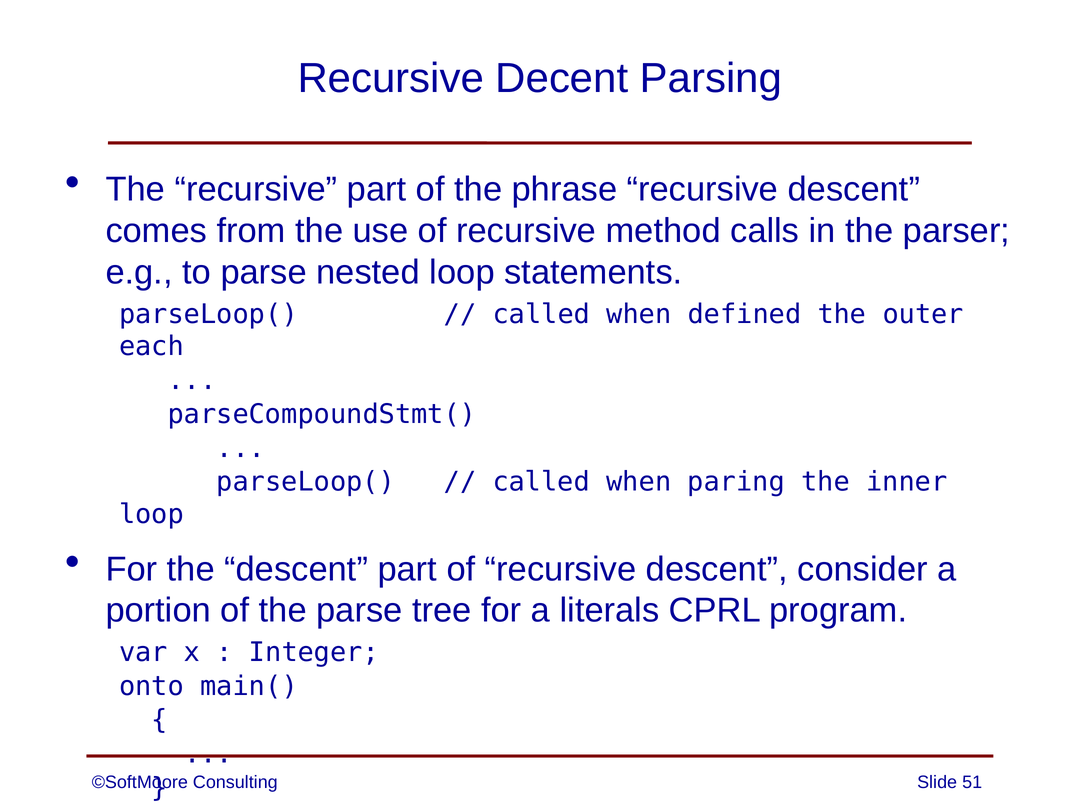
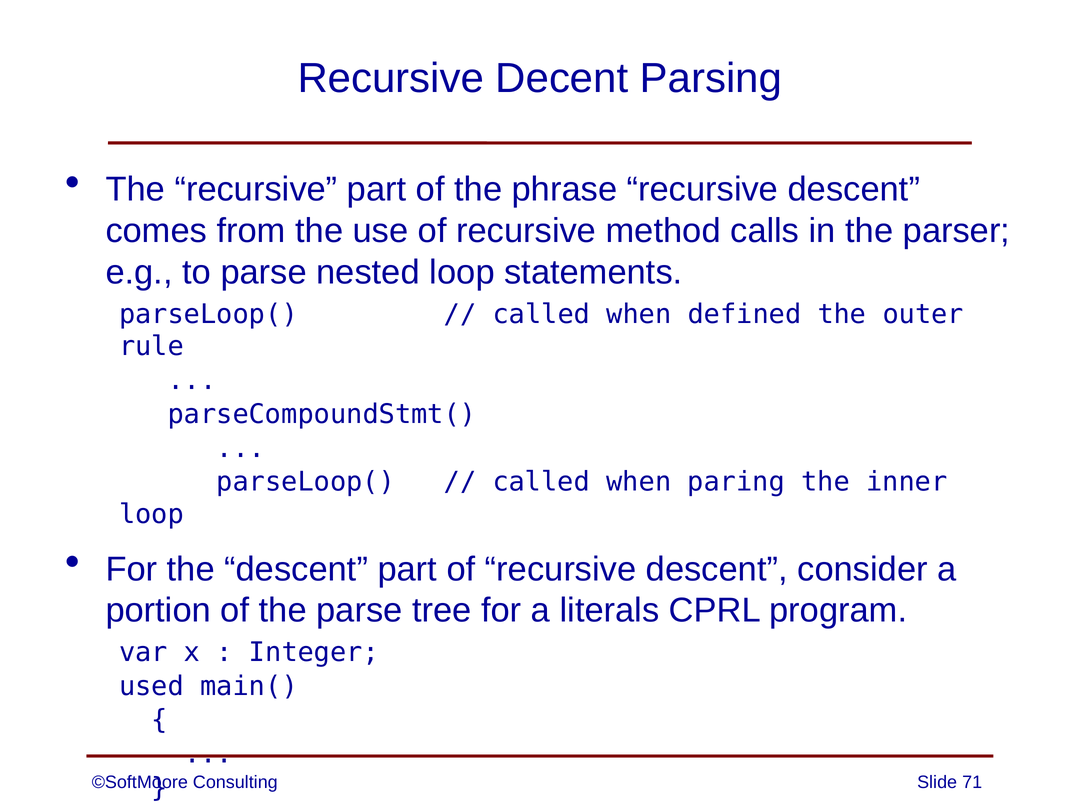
each: each -> rule
onto: onto -> used
51: 51 -> 71
